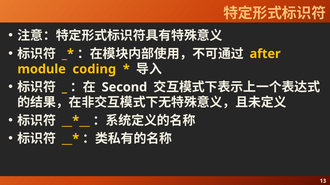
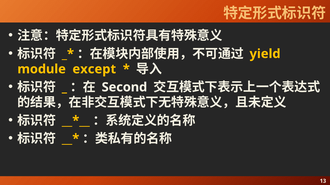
after: after -> yield
coding: coding -> except
